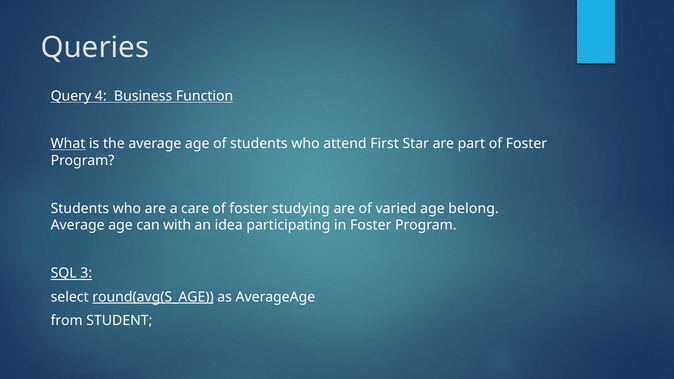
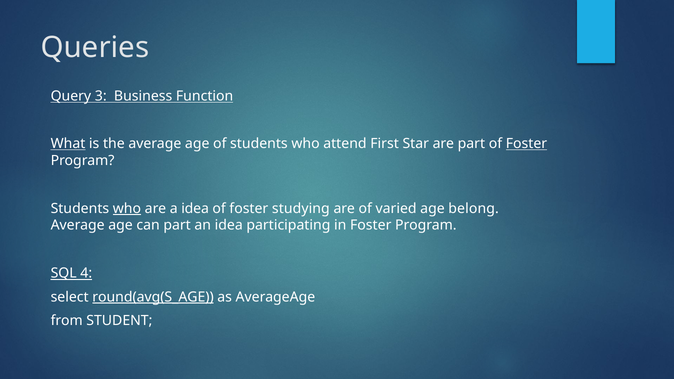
4: 4 -> 3
Foster at (526, 144) underline: none -> present
who at (127, 208) underline: none -> present
a care: care -> idea
can with: with -> part
3: 3 -> 4
